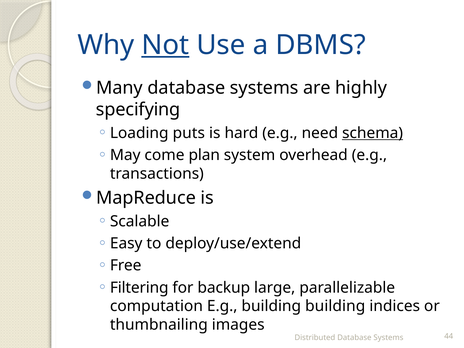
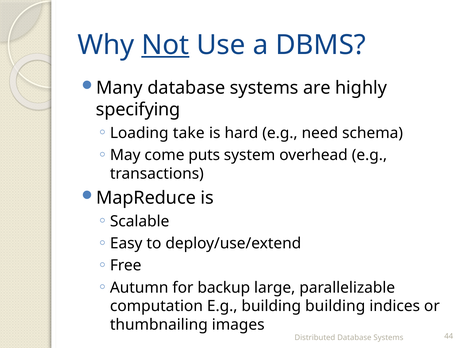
puts: puts -> take
schema underline: present -> none
plan: plan -> puts
Filtering: Filtering -> Autumn
